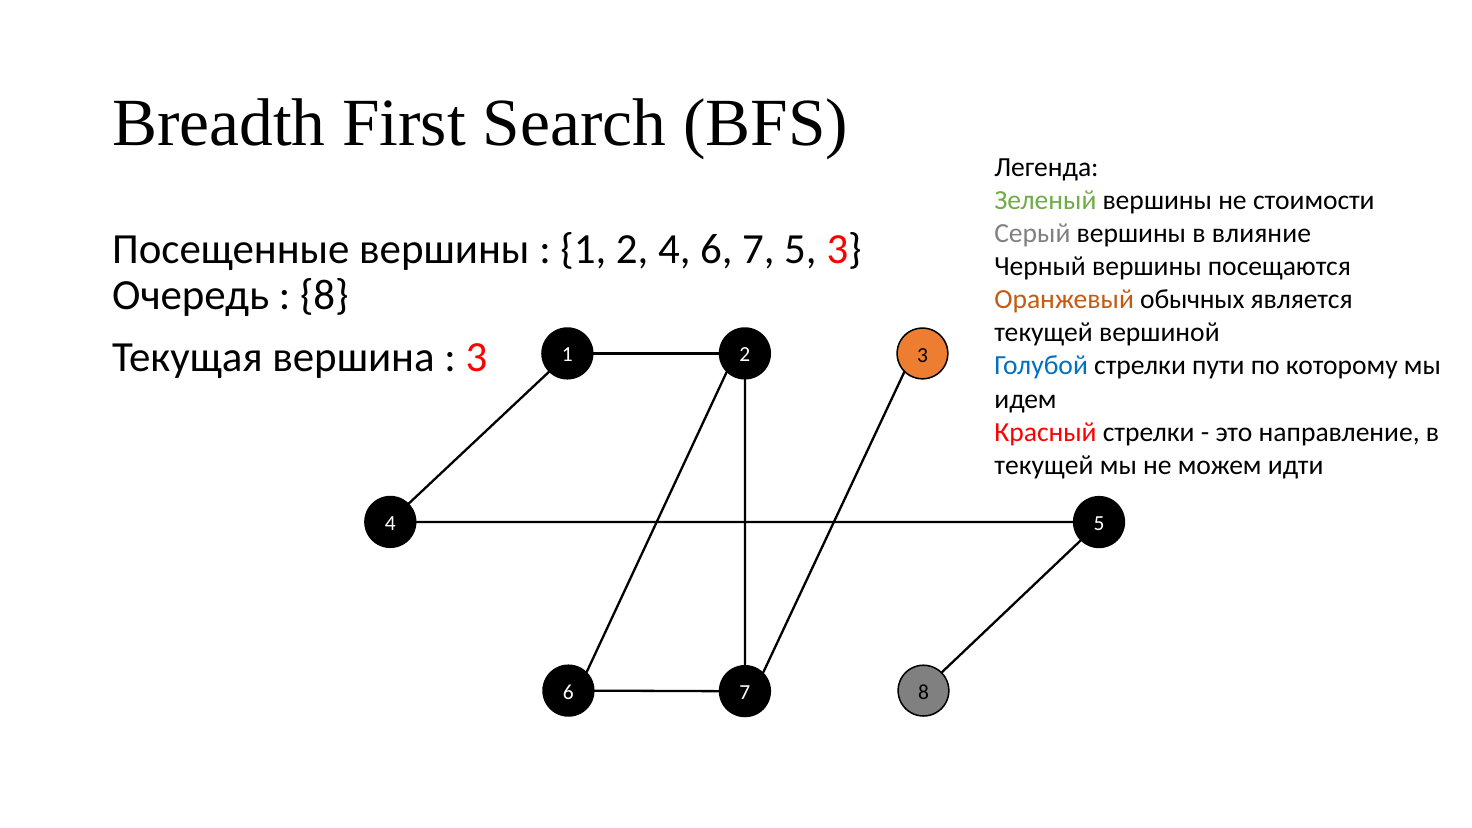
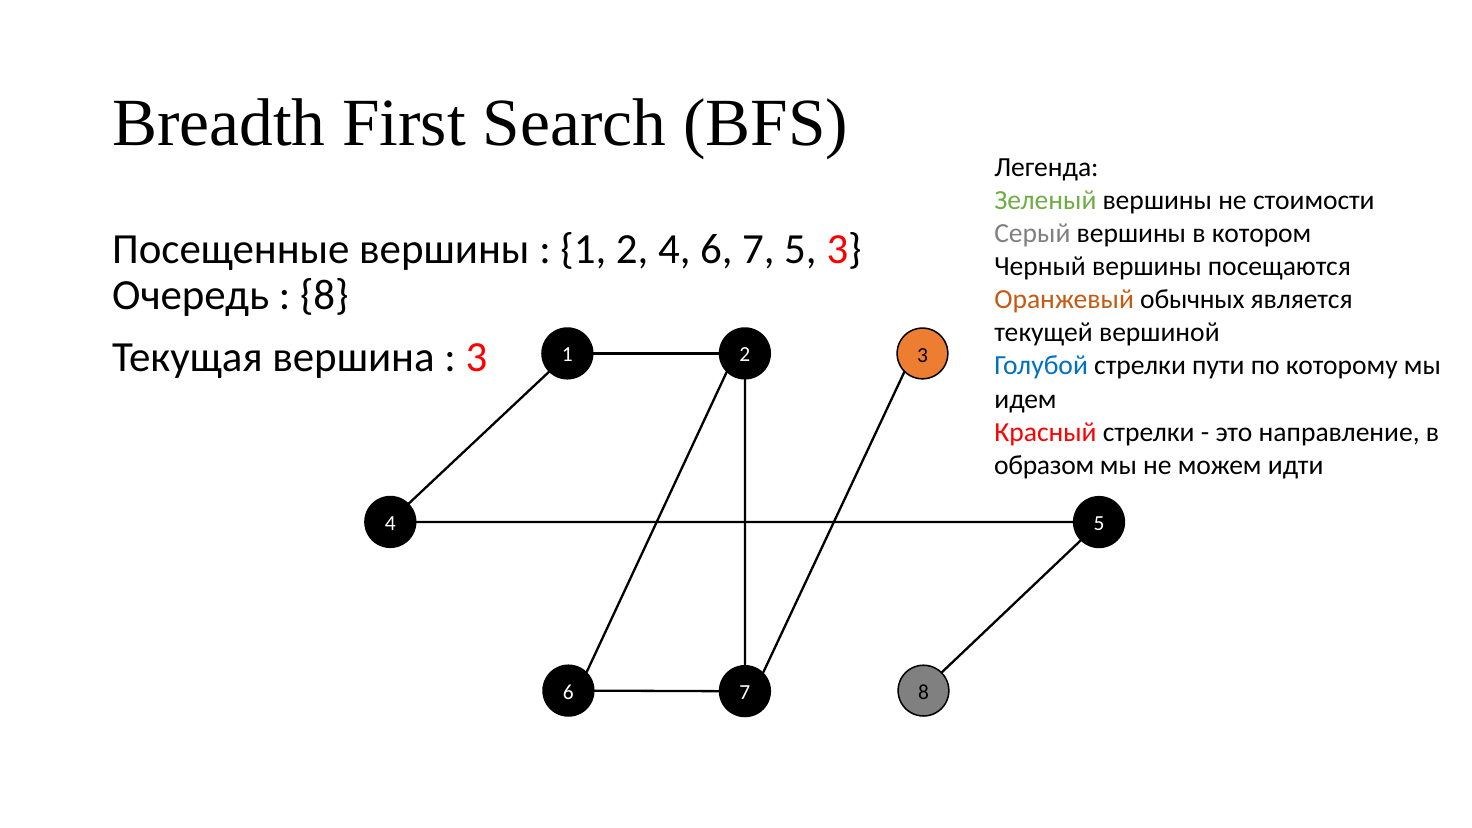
влияние: влияние -> котором
текущей at (1044, 465): текущей -> образом
